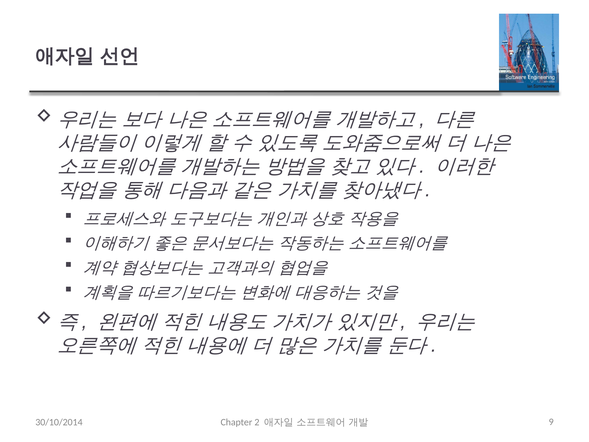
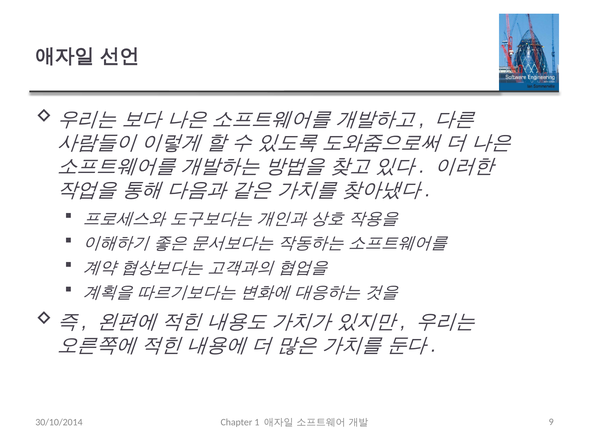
2: 2 -> 1
